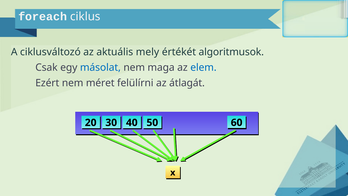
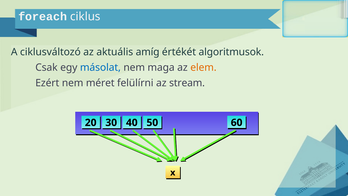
mely: mely -> amíg
elem colour: blue -> orange
átlagát: átlagát -> stream
